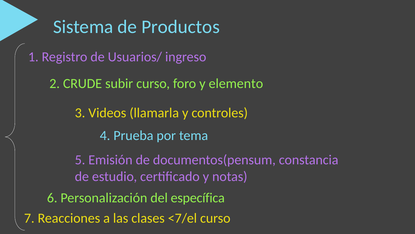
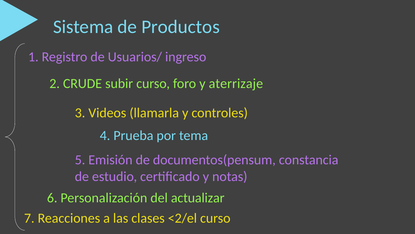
elemento: elemento -> aterrizaje
específica: específica -> actualizar
<7/el: <7/el -> <2/el
